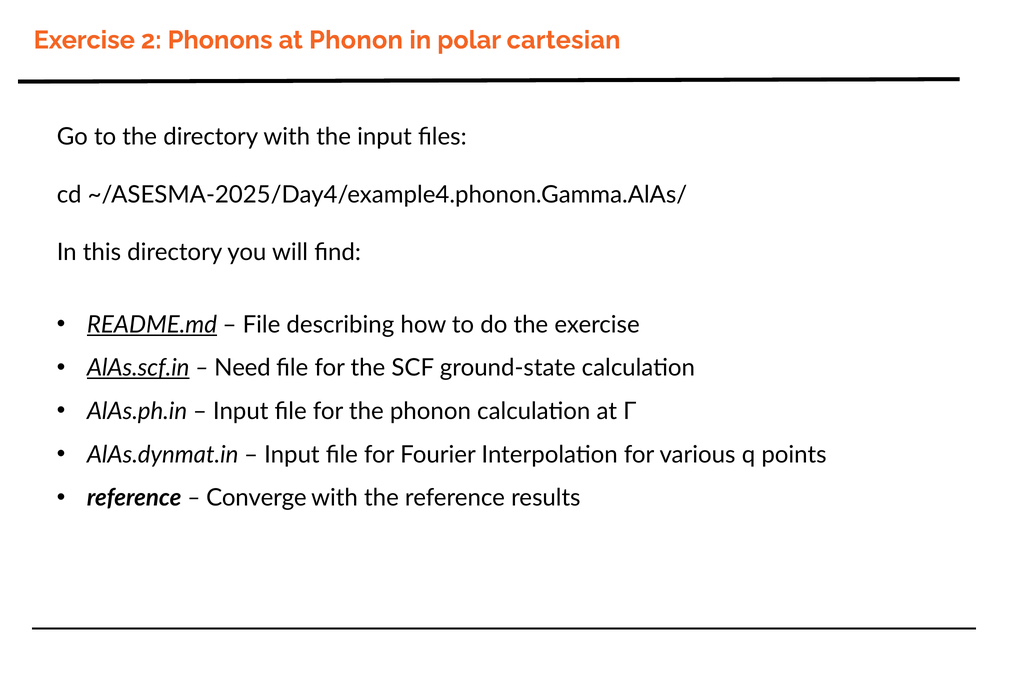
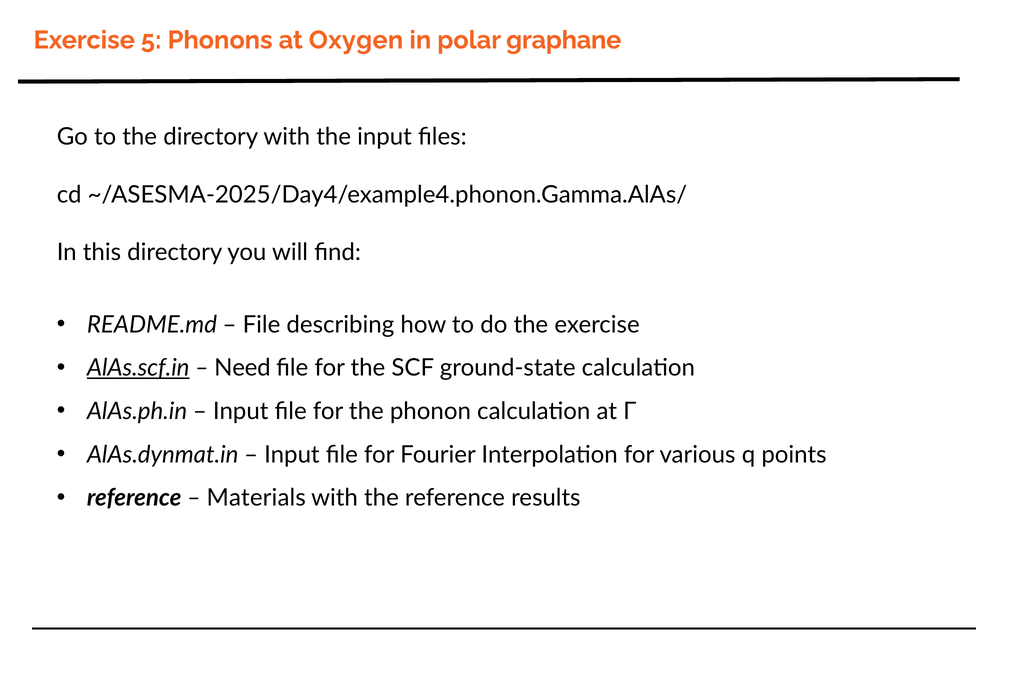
2: 2 -> 5
at Phonon: Phonon -> Oxygen
cartesian: cartesian -> graphane
README.md underline: present -> none
Converge: Converge -> Materials
